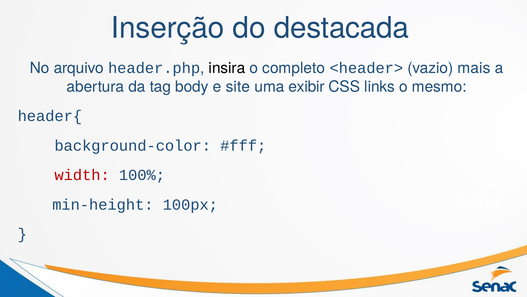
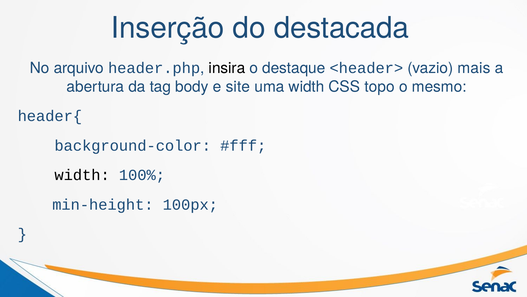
completo: completo -> destaque
uma exibir: exibir -> width
links: links -> topo
width at (82, 175) colour: red -> black
